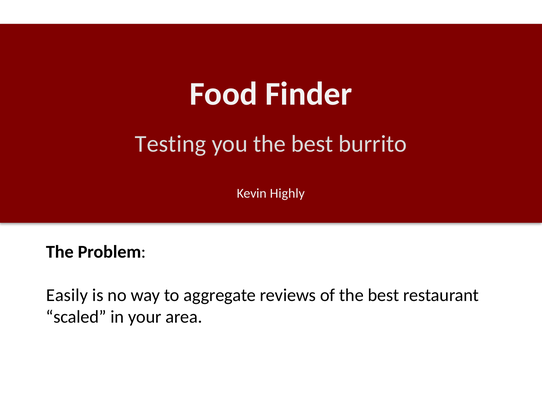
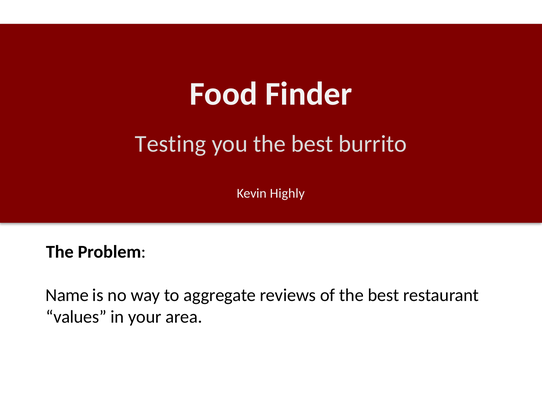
Easily: Easily -> Name
scaled: scaled -> values
